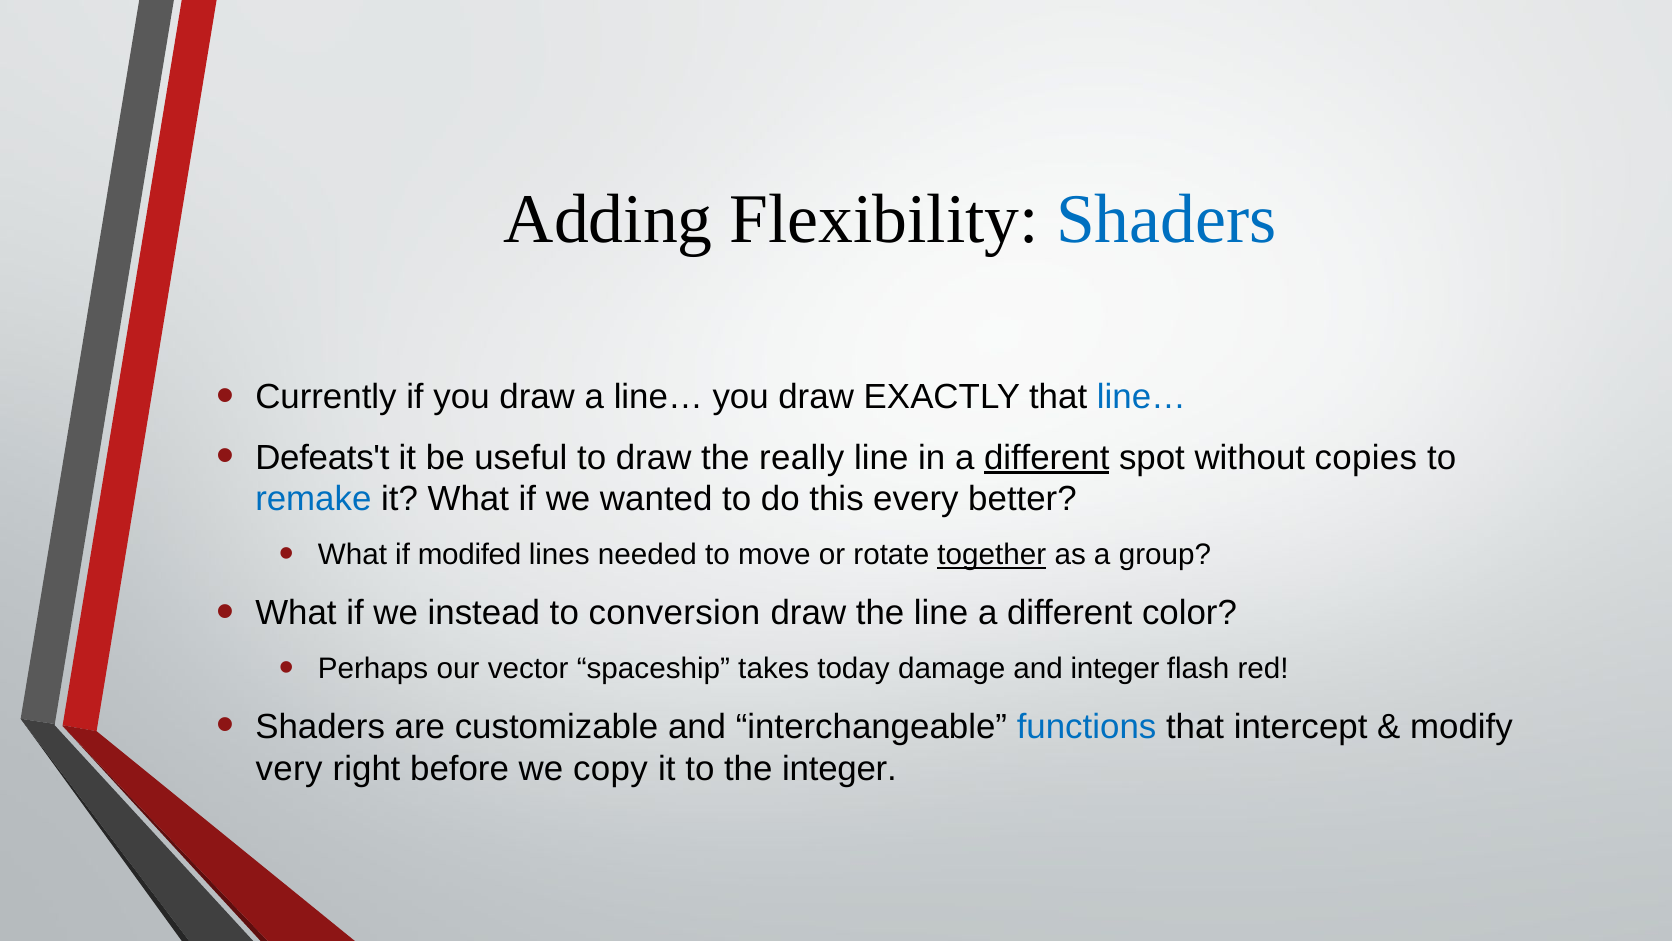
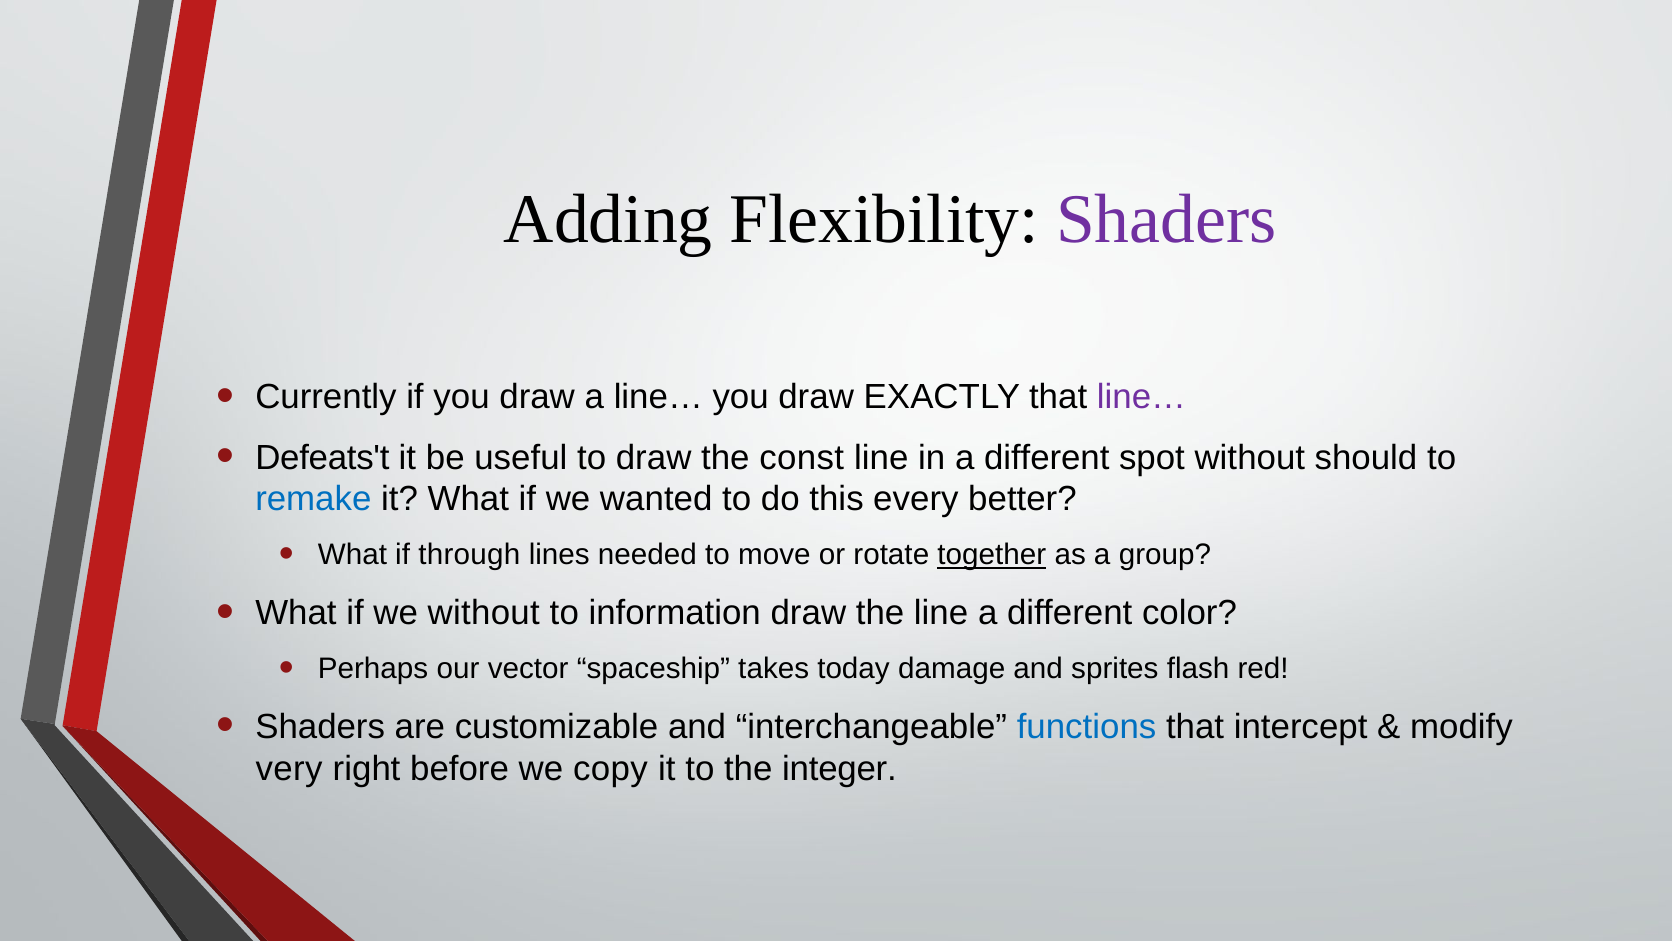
Shaders at (1166, 219) colour: blue -> purple
line… at (1142, 397) colour: blue -> purple
really: really -> const
different at (1047, 457) underline: present -> none
copies: copies -> should
modifed: modifed -> through
we instead: instead -> without
conversion: conversion -> information
and integer: integer -> sprites
